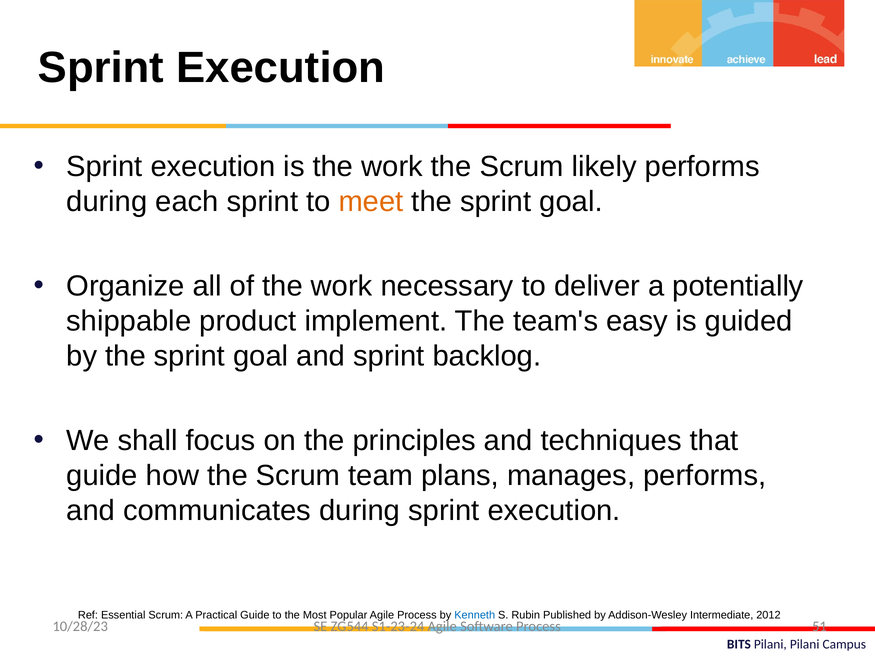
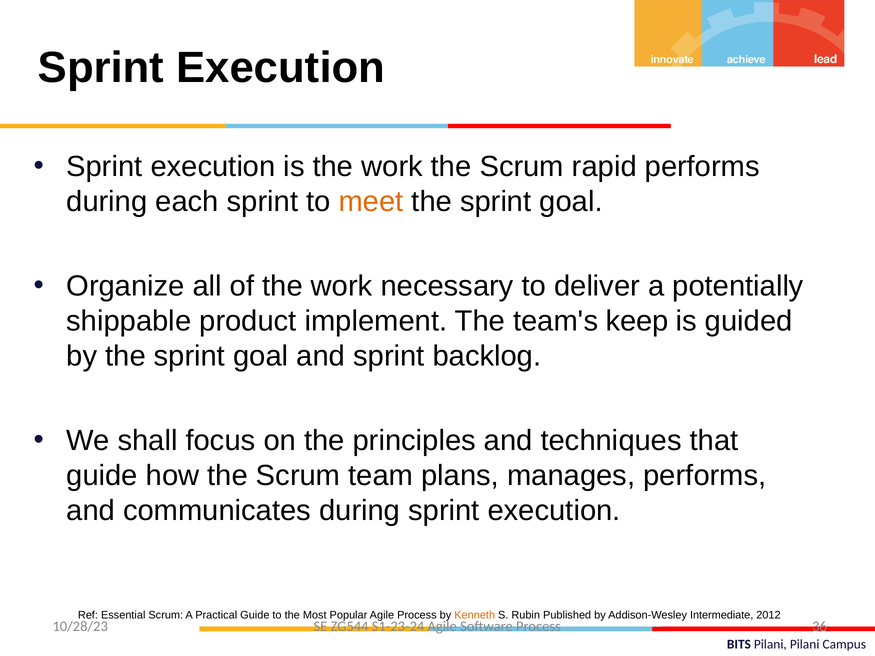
likely: likely -> rapid
easy: easy -> keep
Kenneth colour: blue -> orange
51: 51 -> 36
